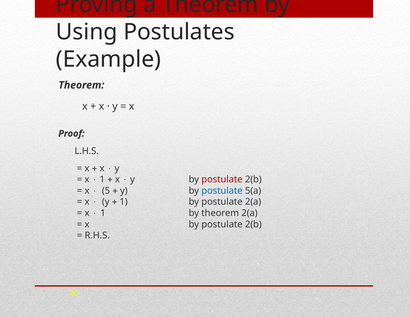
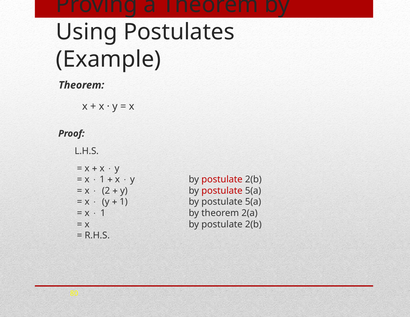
5: 5 -> 2
postulate at (222, 191) colour: blue -> red
2(a at (253, 202): 2(a -> 5(a
